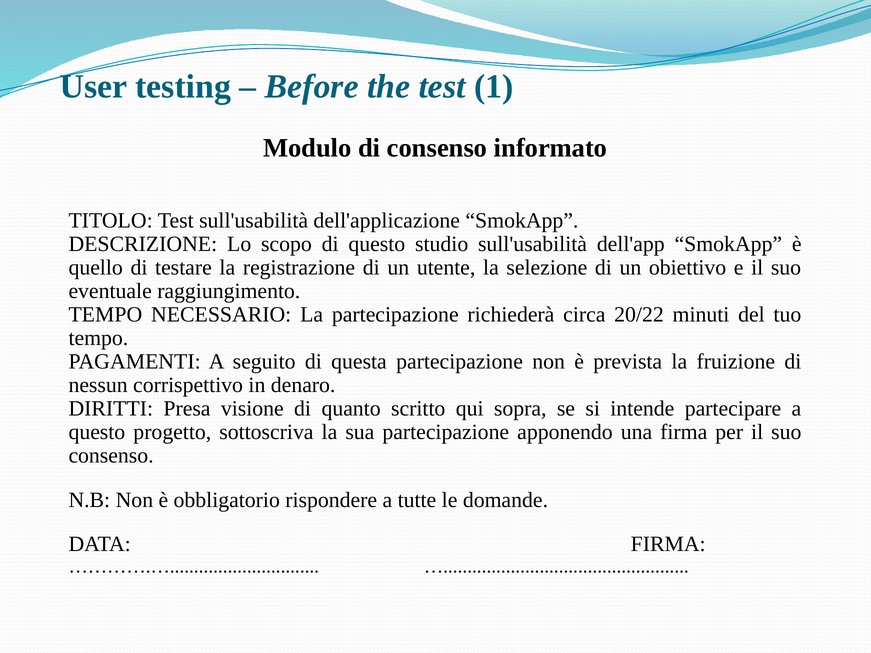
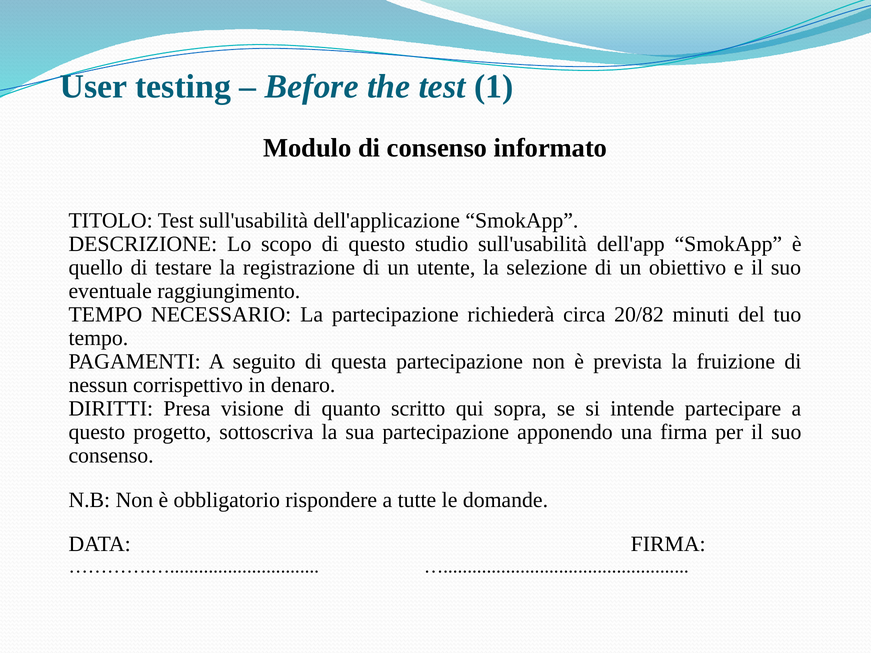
20/22: 20/22 -> 20/82
